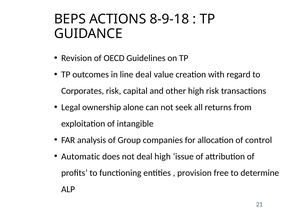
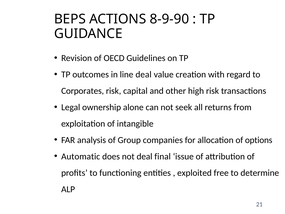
8-9-18: 8-9-18 -> 8-9-90
control: control -> options
deal high: high -> final
provision: provision -> exploited
